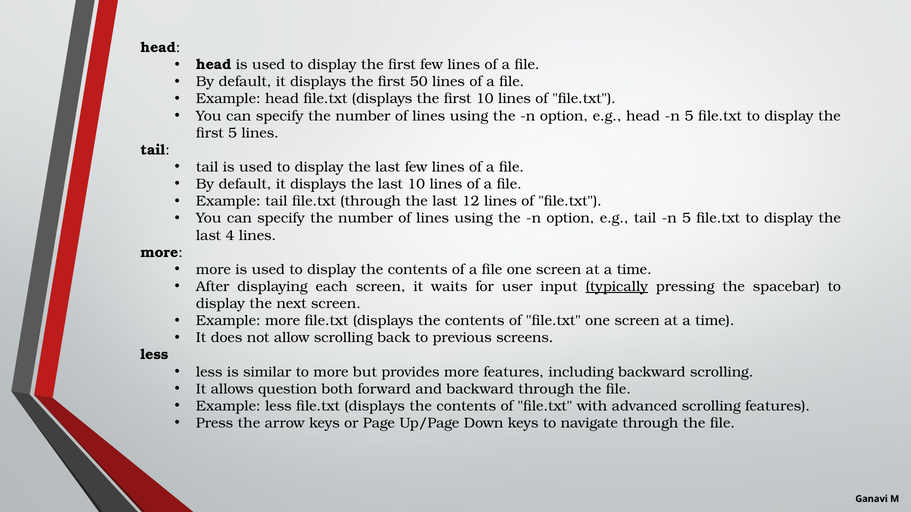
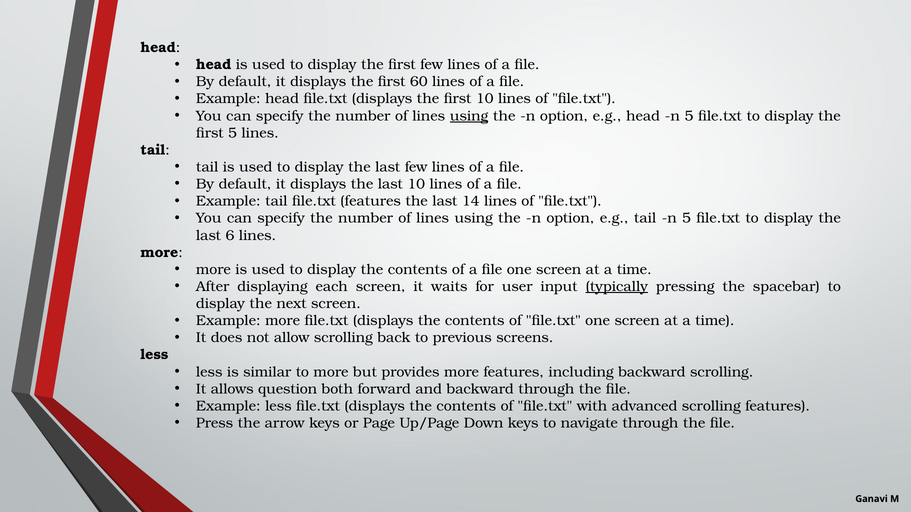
50: 50 -> 60
using at (469, 116) underline: none -> present
file.txt through: through -> features
12: 12 -> 14
4: 4 -> 6
